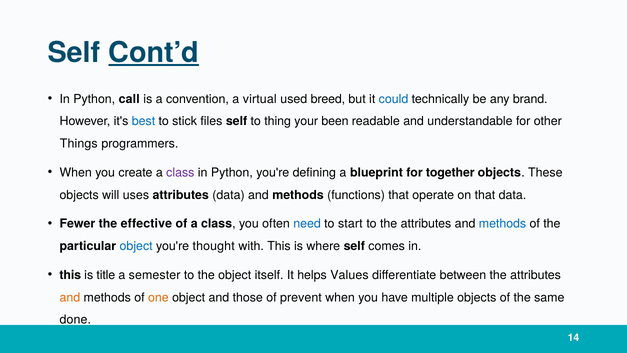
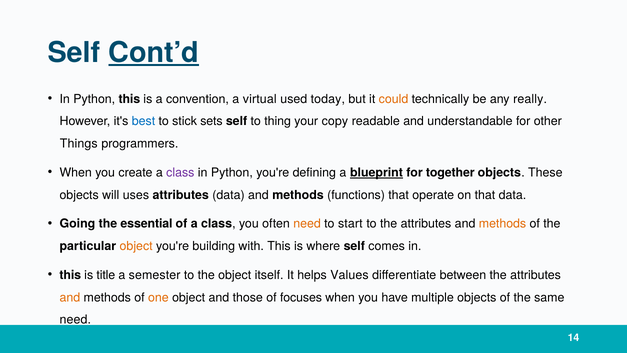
Python call: call -> this
breed: breed -> today
could colour: blue -> orange
brand: brand -> really
files: files -> sets
been: been -> copy
blueprint underline: none -> present
Fewer: Fewer -> Going
effective: effective -> essential
need at (307, 224) colour: blue -> orange
methods at (503, 224) colour: blue -> orange
object at (136, 246) colour: blue -> orange
thought: thought -> building
prevent: prevent -> focuses
done at (75, 319): done -> need
